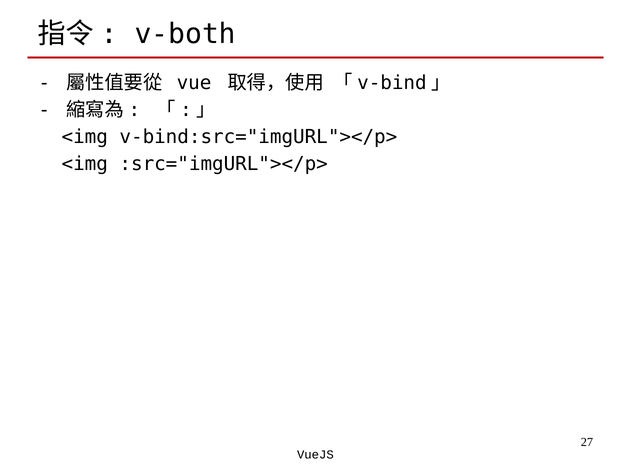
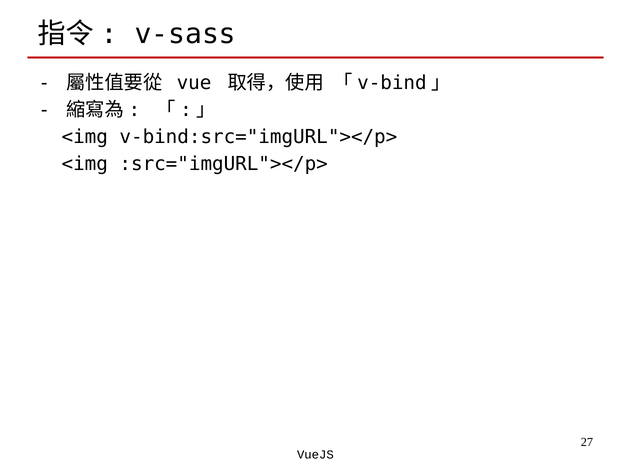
v-both: v-both -> v-sass
